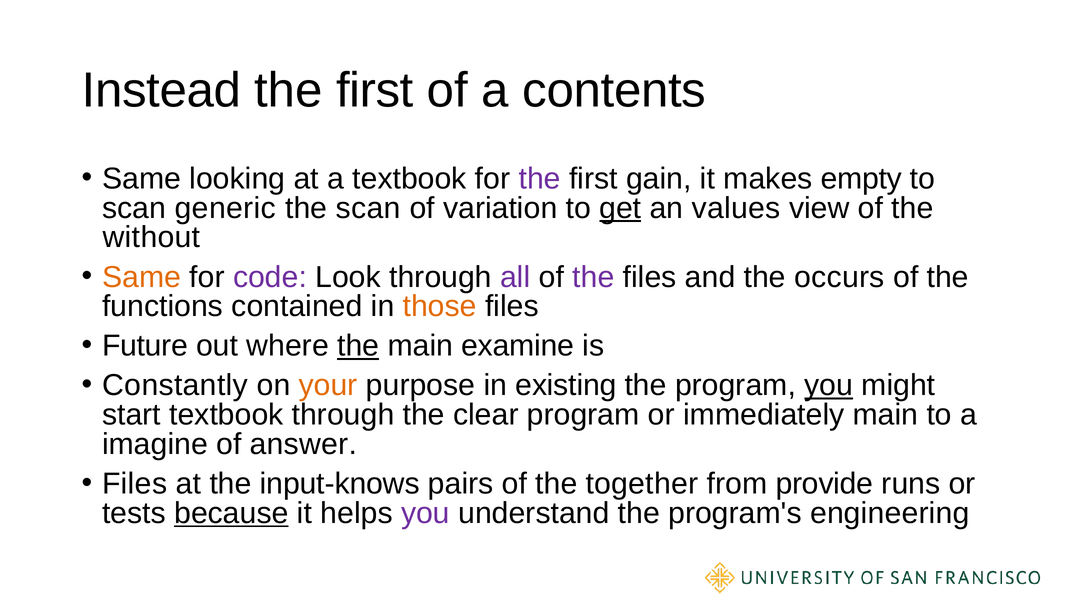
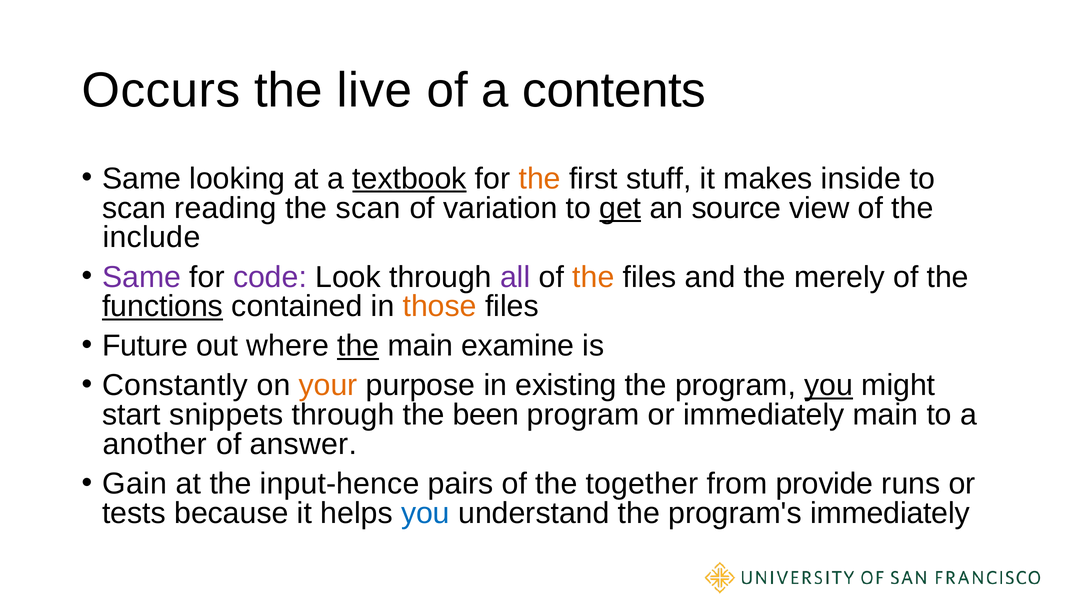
Instead: Instead -> Occurs
first at (375, 90): first -> live
textbook at (409, 179) underline: none -> present
the at (540, 179) colour: purple -> orange
gain: gain -> stuff
empty: empty -> inside
generic: generic -> reading
values: values -> source
without: without -> include
Same at (142, 277) colour: orange -> purple
the at (593, 277) colour: purple -> orange
occurs: occurs -> merely
functions underline: none -> present
start textbook: textbook -> snippets
clear: clear -> been
imagine: imagine -> another
Files at (135, 484): Files -> Gain
input-knows: input-knows -> input-hence
because underline: present -> none
you at (425, 513) colour: purple -> blue
program's engineering: engineering -> immediately
